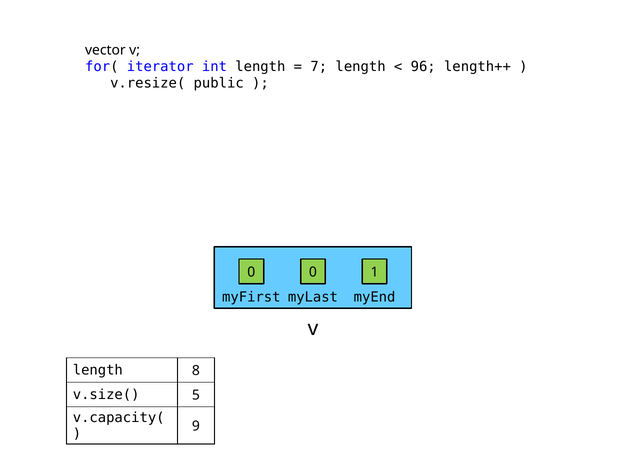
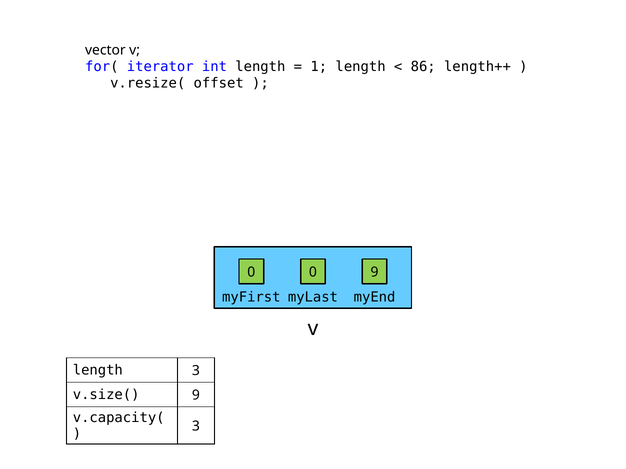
7: 7 -> 1
96: 96 -> 86
public: public -> offset
0 1: 1 -> 9
length 8: 8 -> 3
v.size( 5: 5 -> 9
9 at (196, 427): 9 -> 3
